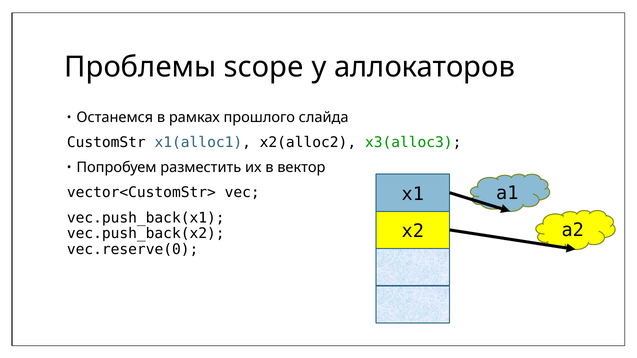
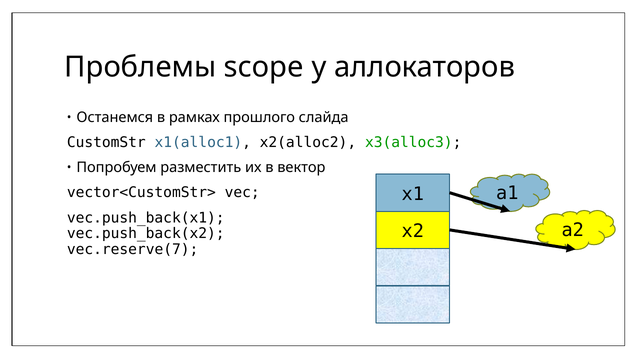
vec.reserve(0: vec.reserve(0 -> vec.reserve(7
